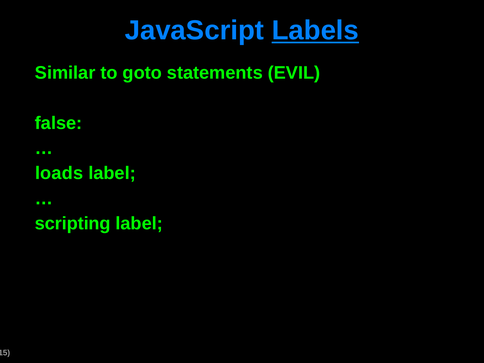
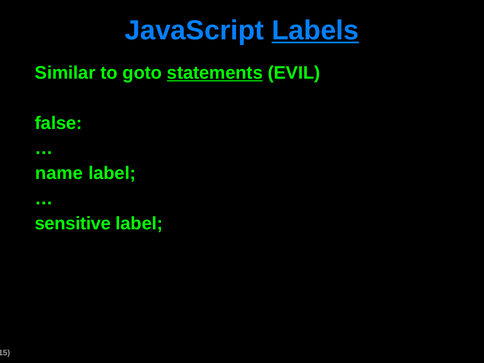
statements underline: none -> present
loads: loads -> name
scripting: scripting -> sensitive
